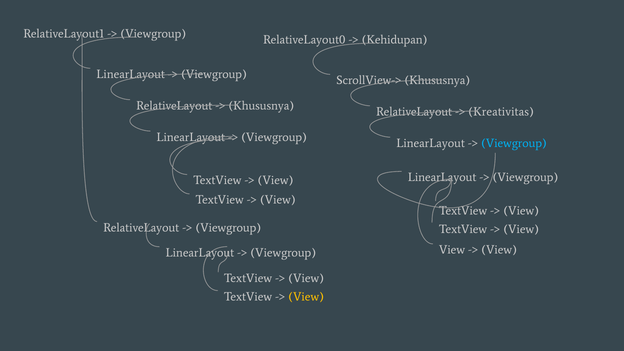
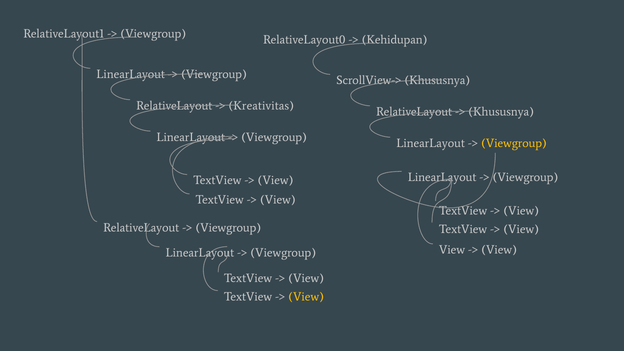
Khususnya at (261, 106): Khususnya -> Kreativitas
Kreativitas at (501, 112): Kreativitas -> Khususnya
Viewgroup at (514, 143) colour: light blue -> yellow
